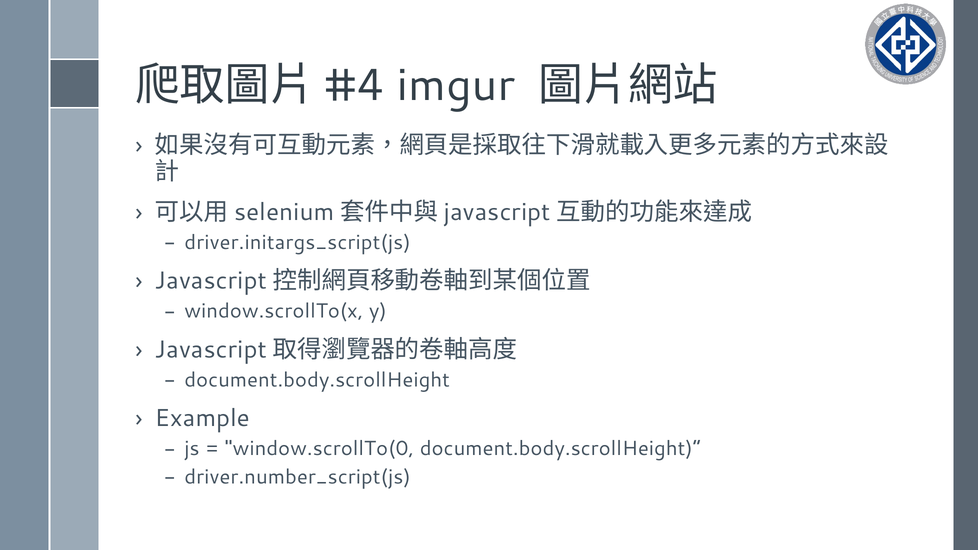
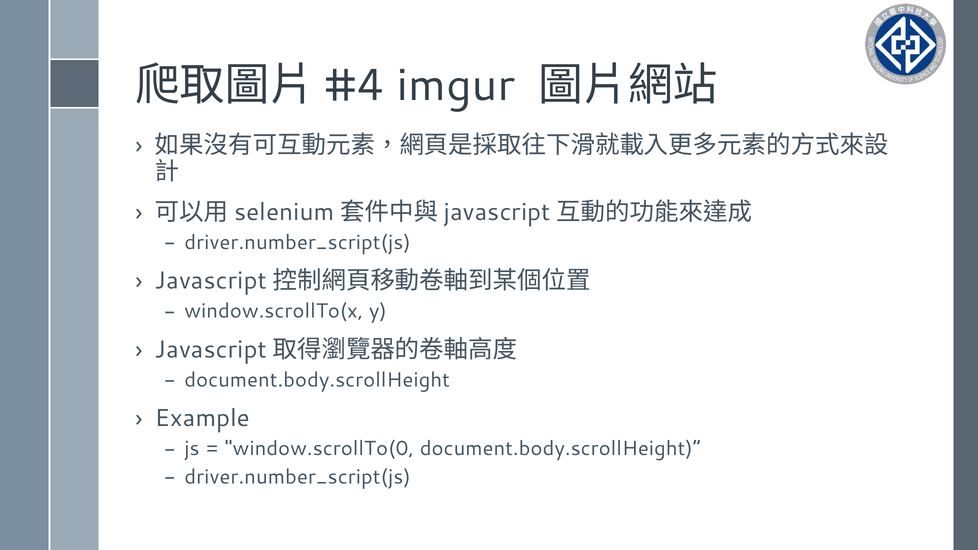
driver.initargs_script(js at (298, 242): driver.initargs_script(js -> driver.number_script(js
